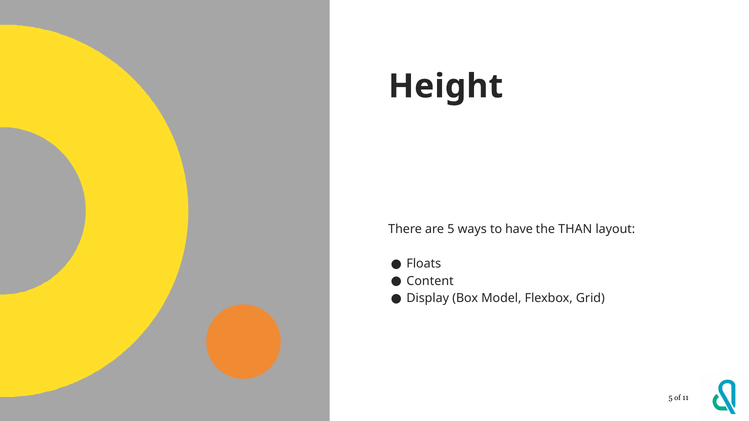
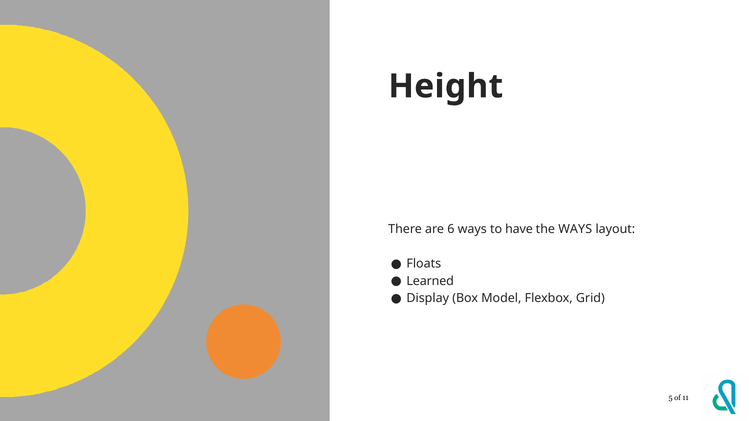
are 5: 5 -> 6
the THAN: THAN -> WAYS
Content: Content -> Learned
